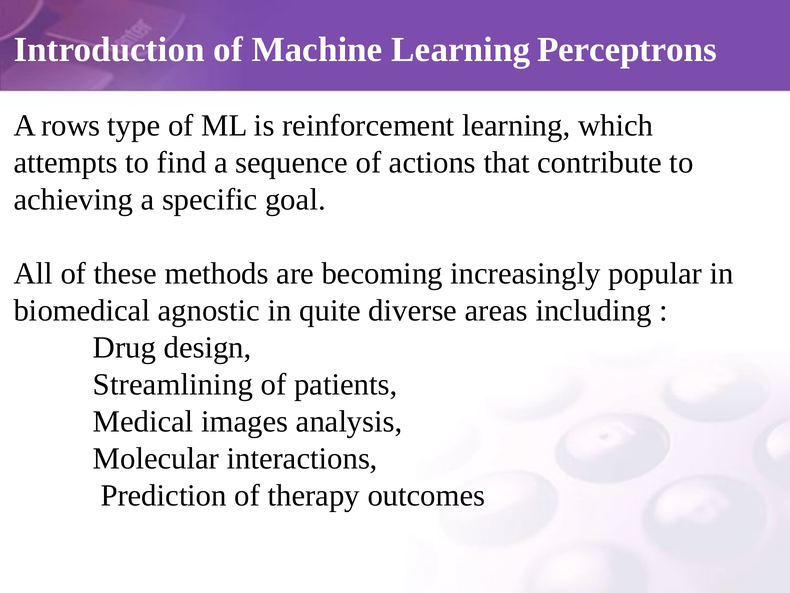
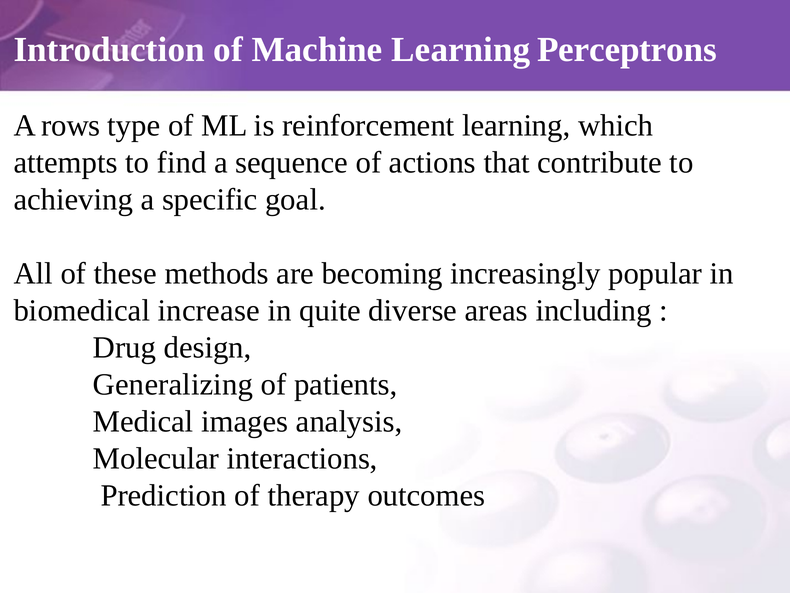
agnostic: agnostic -> increase
Streamlining: Streamlining -> Generalizing
